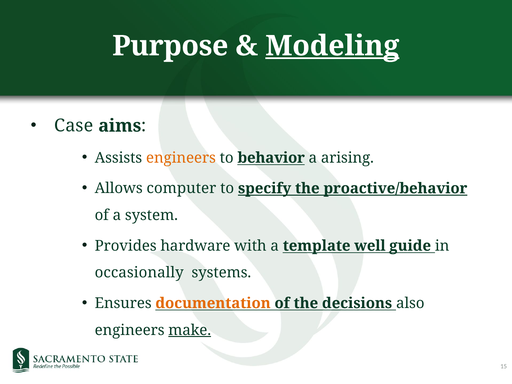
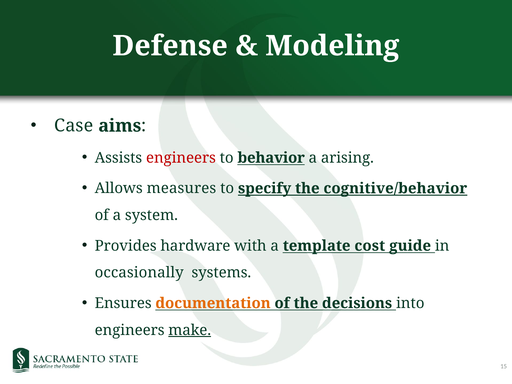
Purpose: Purpose -> Defense
Modeling underline: present -> none
engineers at (181, 158) colour: orange -> red
computer: computer -> measures
proactive/behavior: proactive/behavior -> cognitive/behavior
well: well -> cost
also: also -> into
